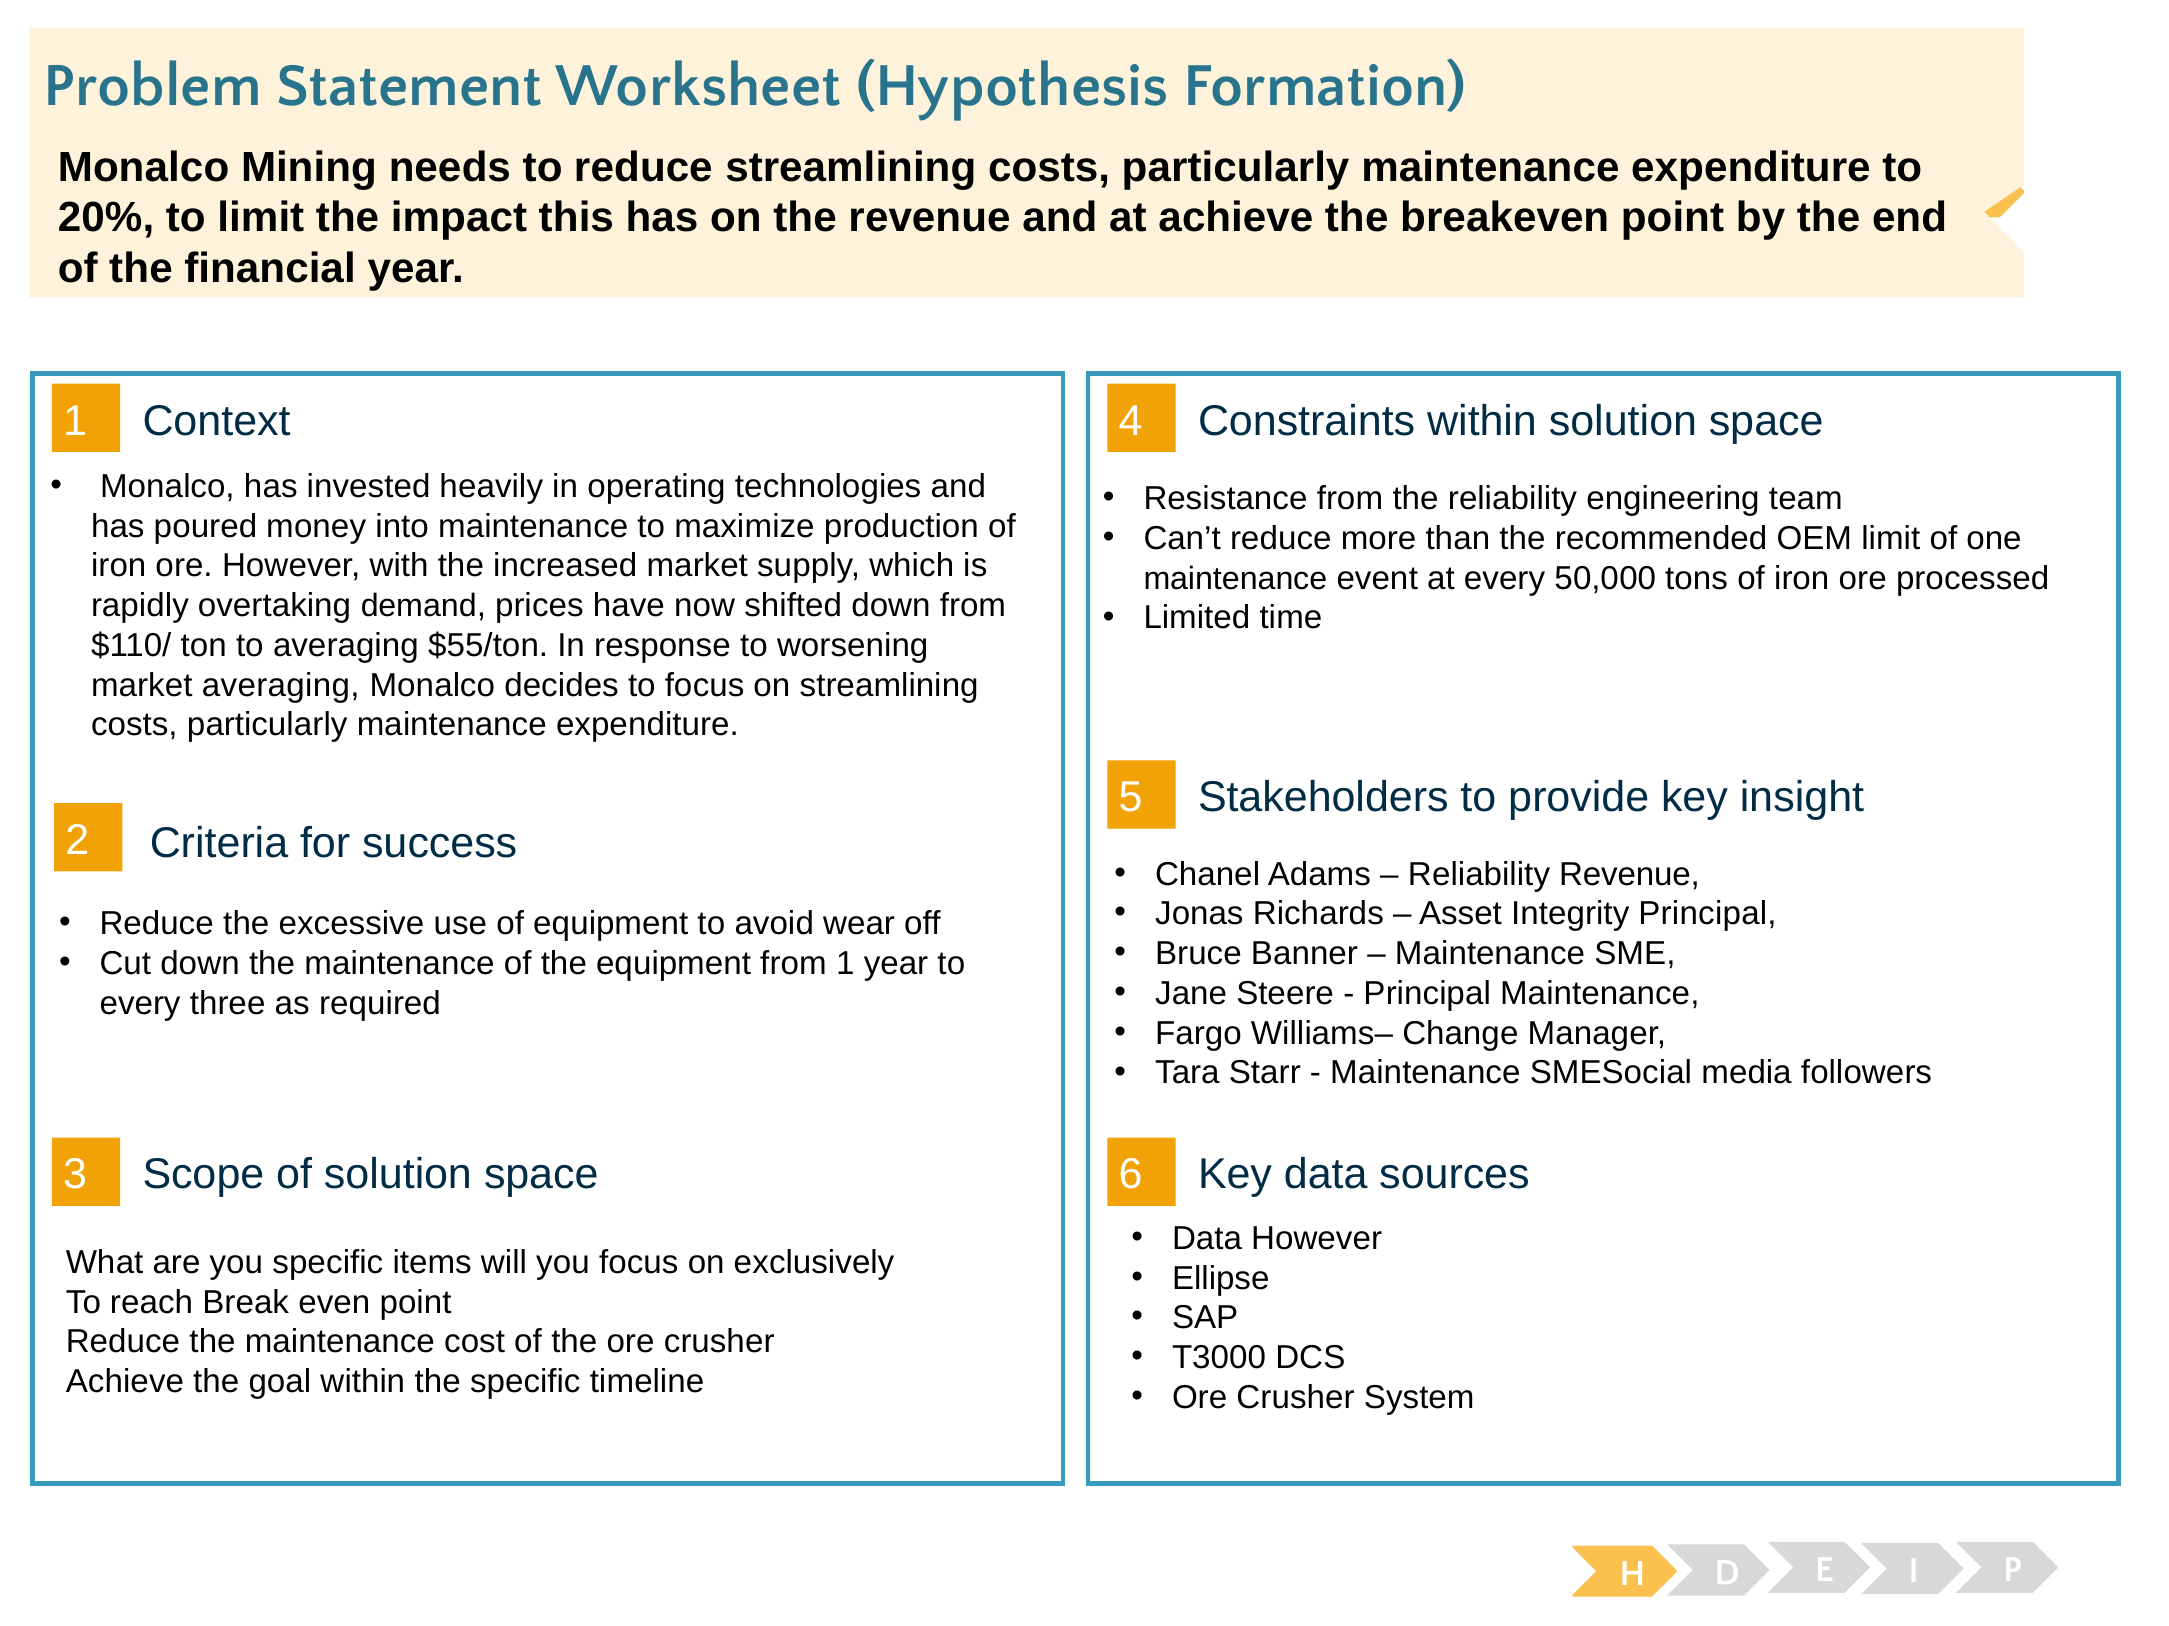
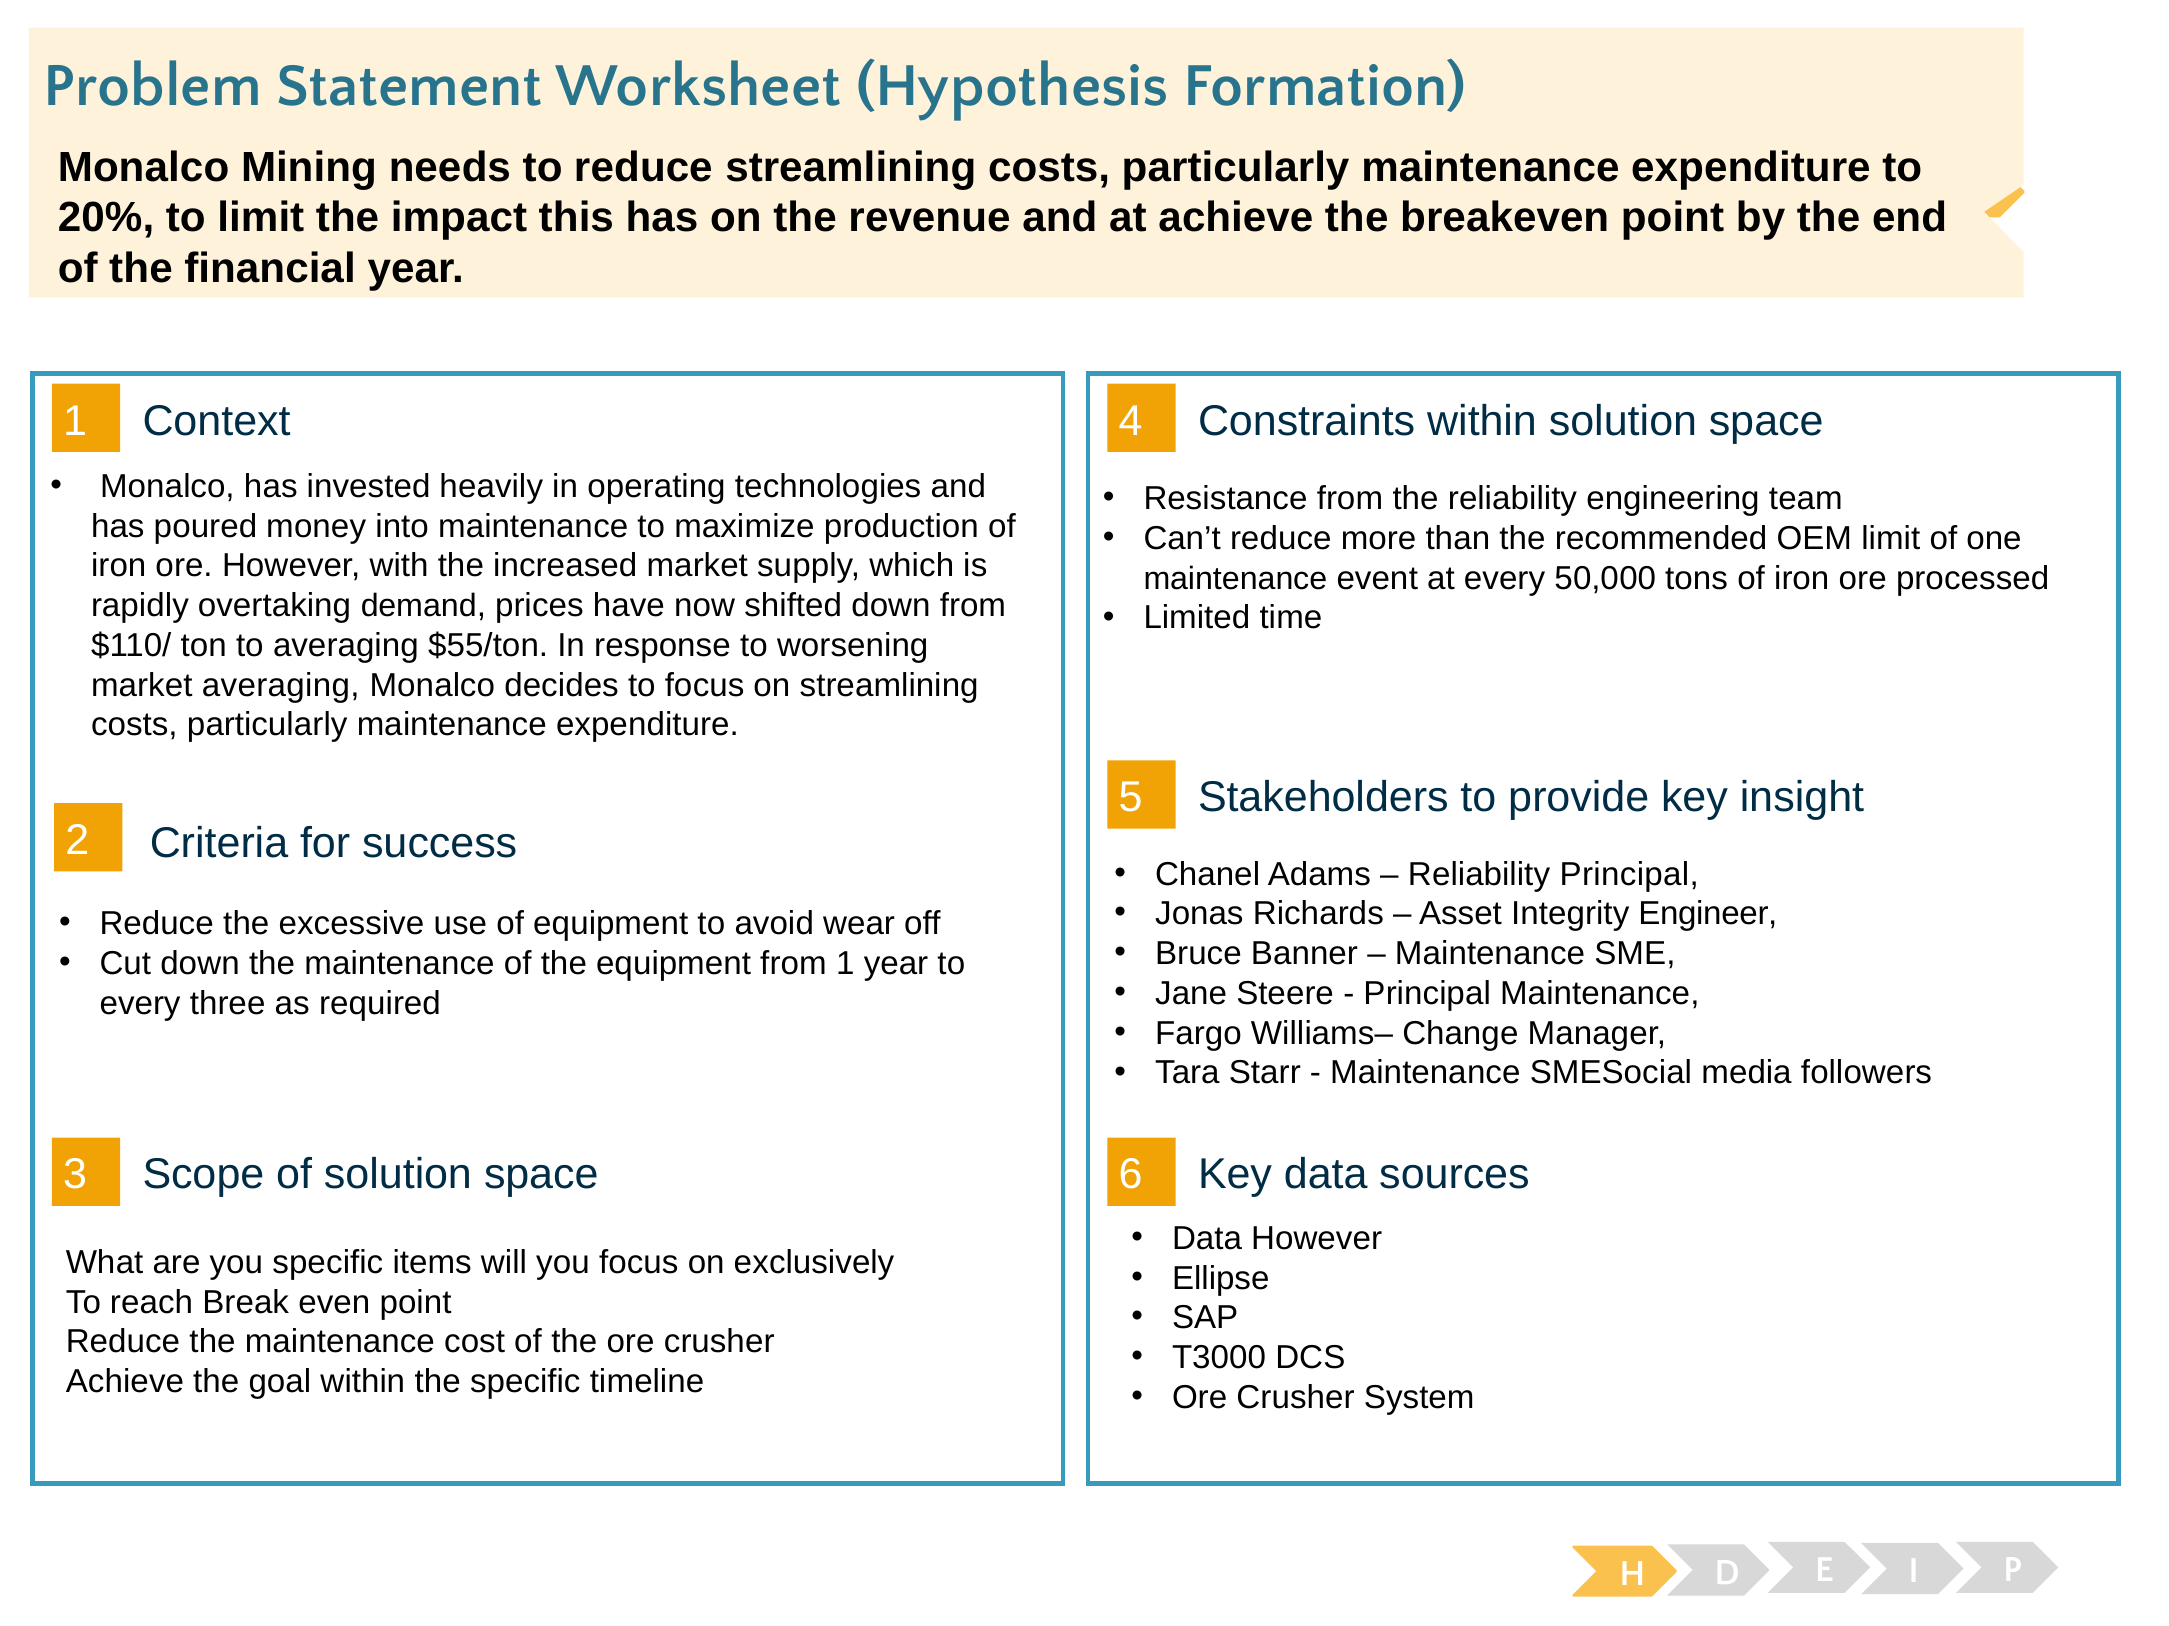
Reliability Revenue: Revenue -> Principal
Integrity Principal: Principal -> Engineer
